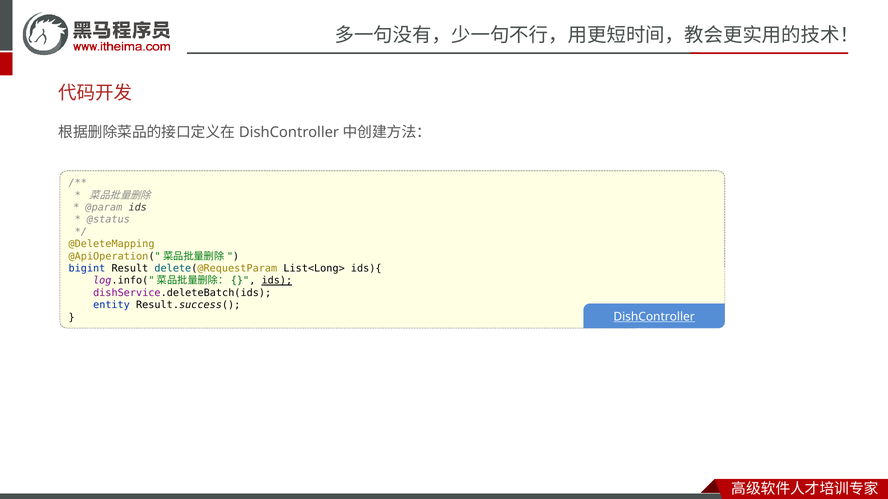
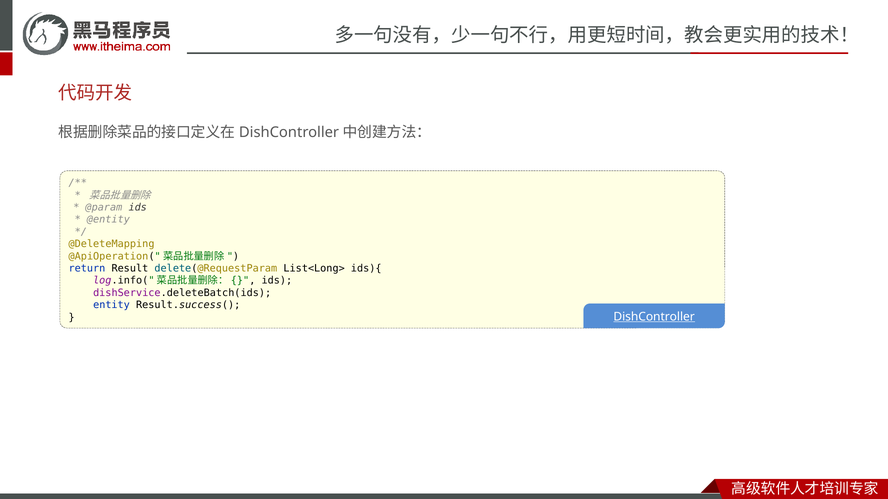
@status: @status -> @entity
bigint: bigint -> return
ids at (277, 281) underline: present -> none
